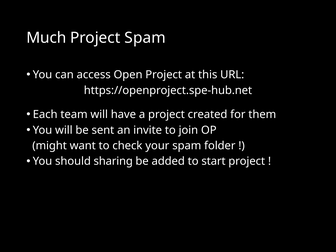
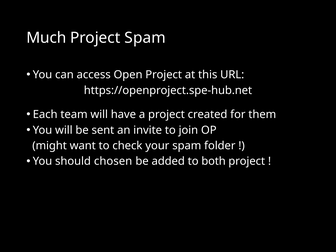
sharing: sharing -> chosen
start: start -> both
